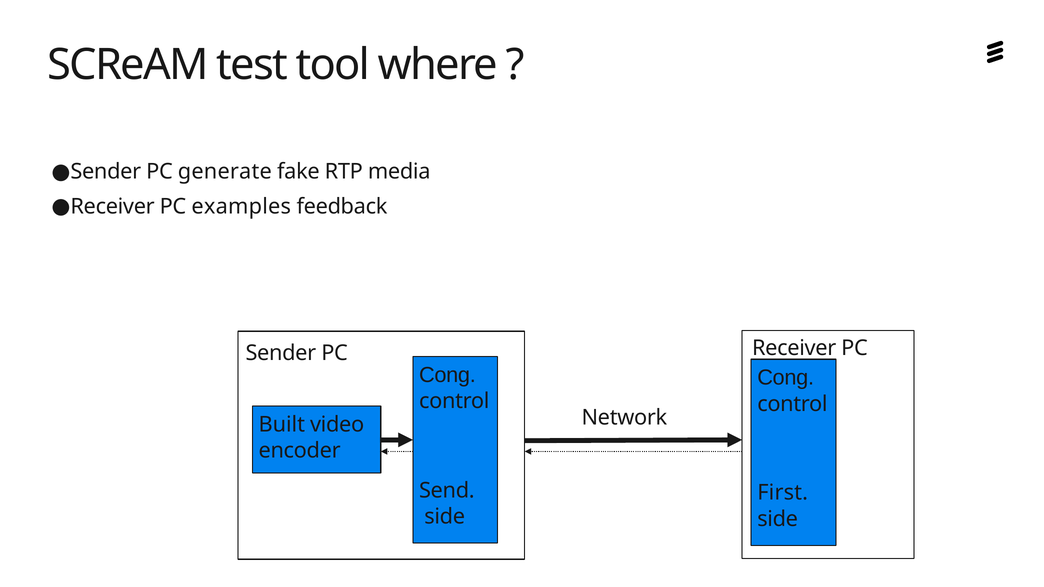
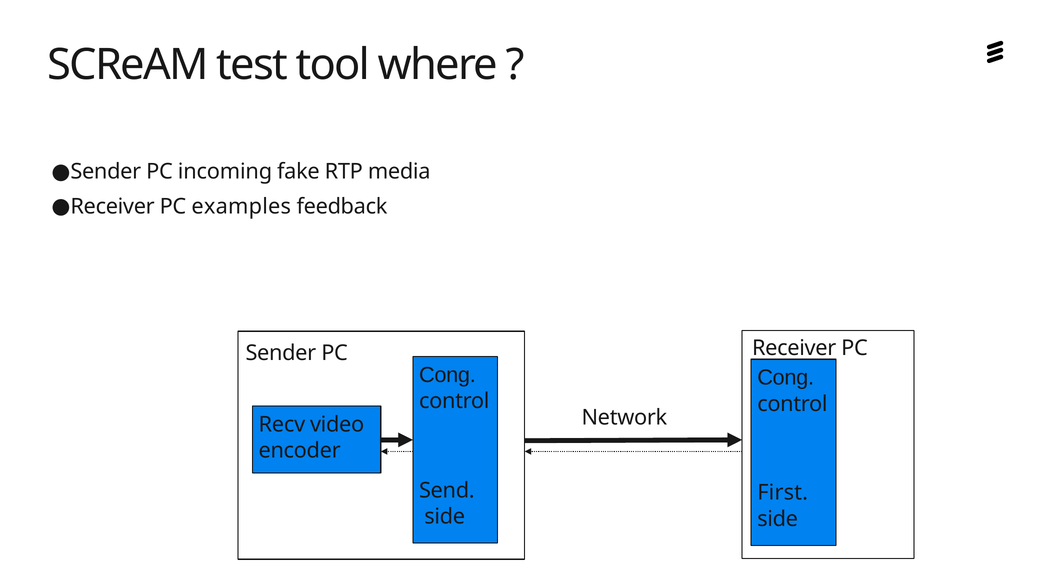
generate: generate -> incoming
Built: Built -> Recv
